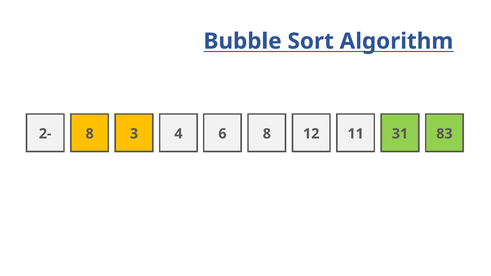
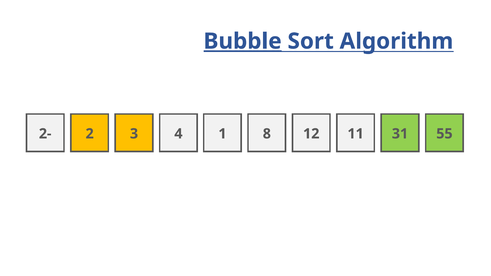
Bubble underline: none -> present
8 at (90, 134): 8 -> 2
6: 6 -> 1
83: 83 -> 55
